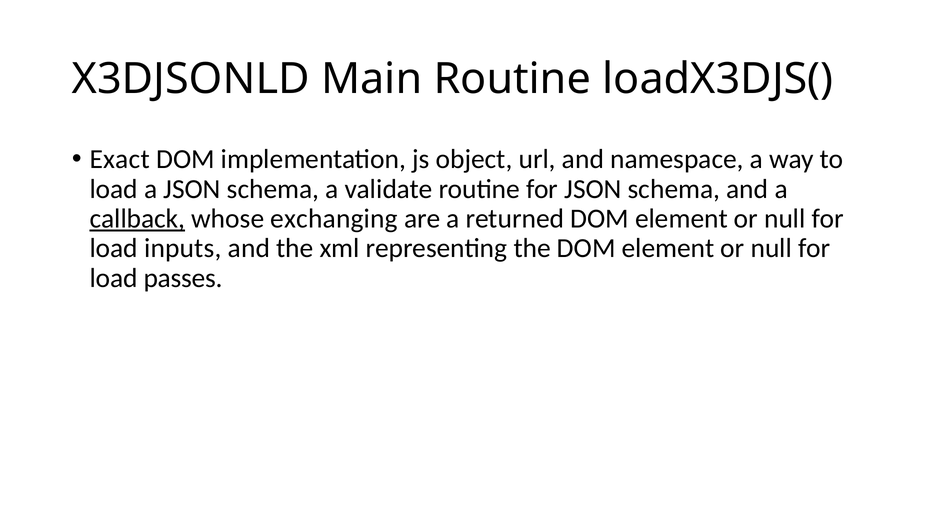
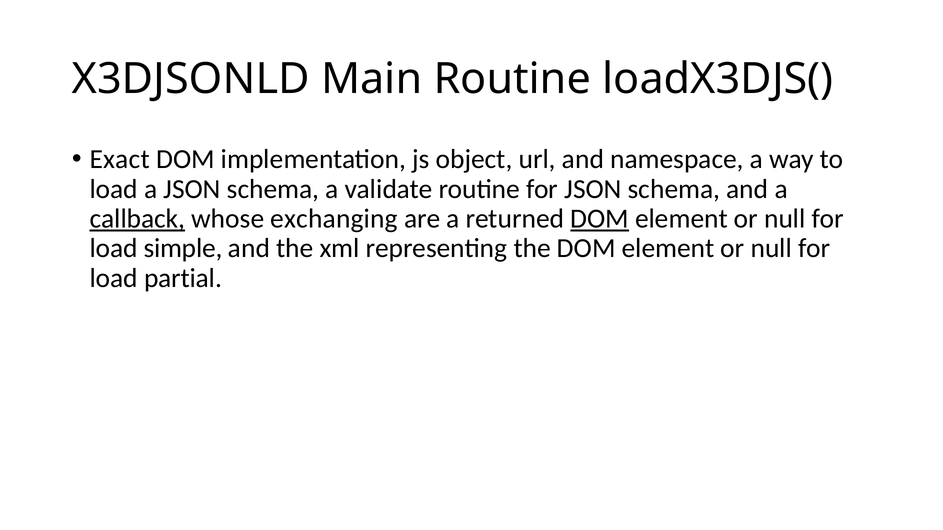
DOM at (600, 219) underline: none -> present
inputs: inputs -> simple
passes: passes -> partial
